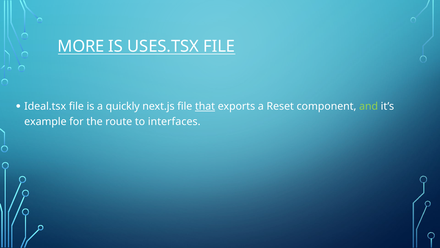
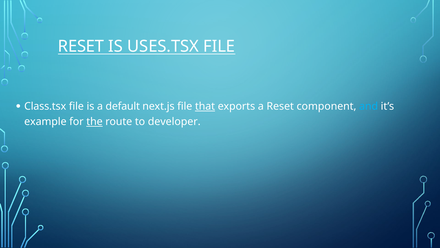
MORE at (81, 46): MORE -> RESET
Ideal.tsx: Ideal.tsx -> Class.tsx
quickly: quickly -> default
and colour: light green -> light blue
the underline: none -> present
interfaces: interfaces -> developer
